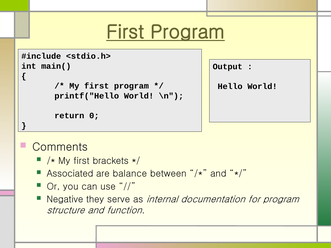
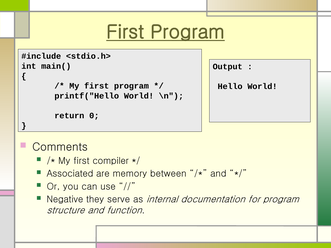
brackets: brackets -> compiler
balance: balance -> memory
